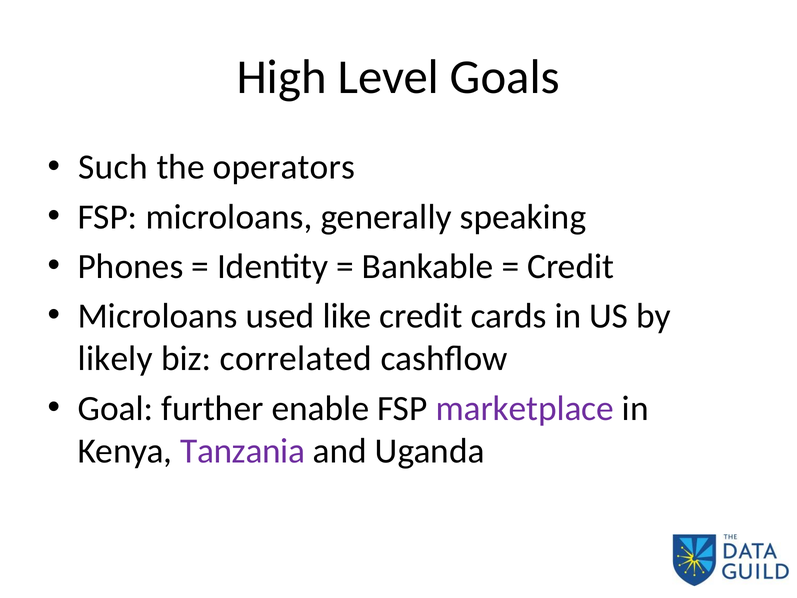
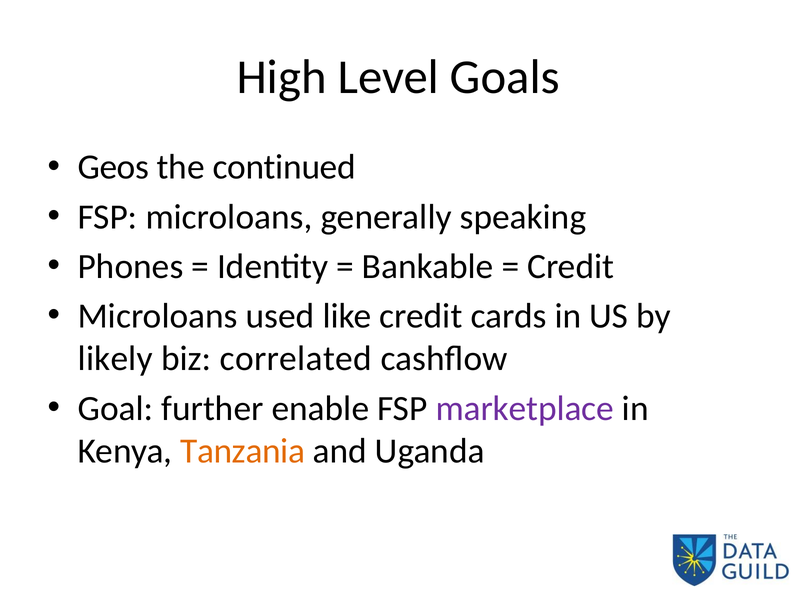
Such: Such -> Geos
operators: operators -> continued
Tanzania colour: purple -> orange
